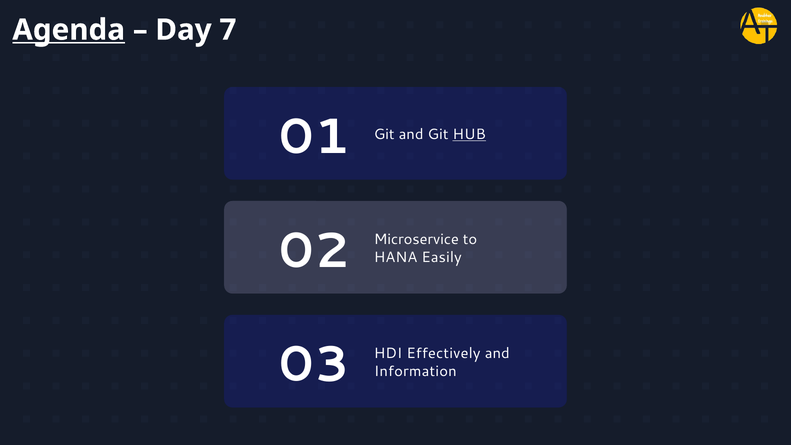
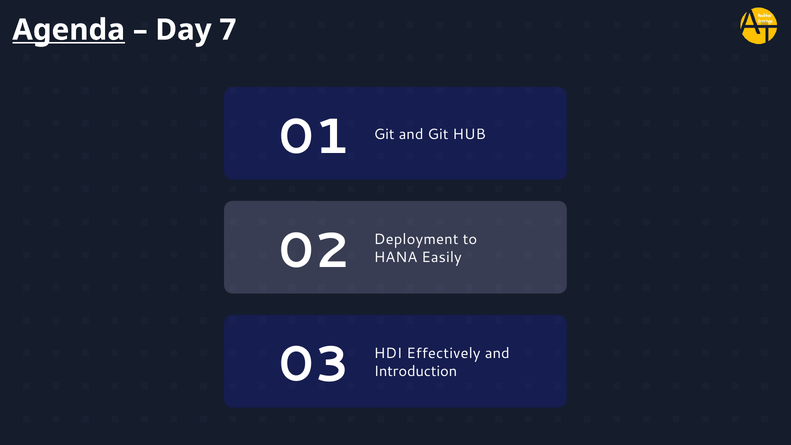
HUB underline: present -> none
Microservice: Microservice -> Deployment
Information: Information -> Introduction
